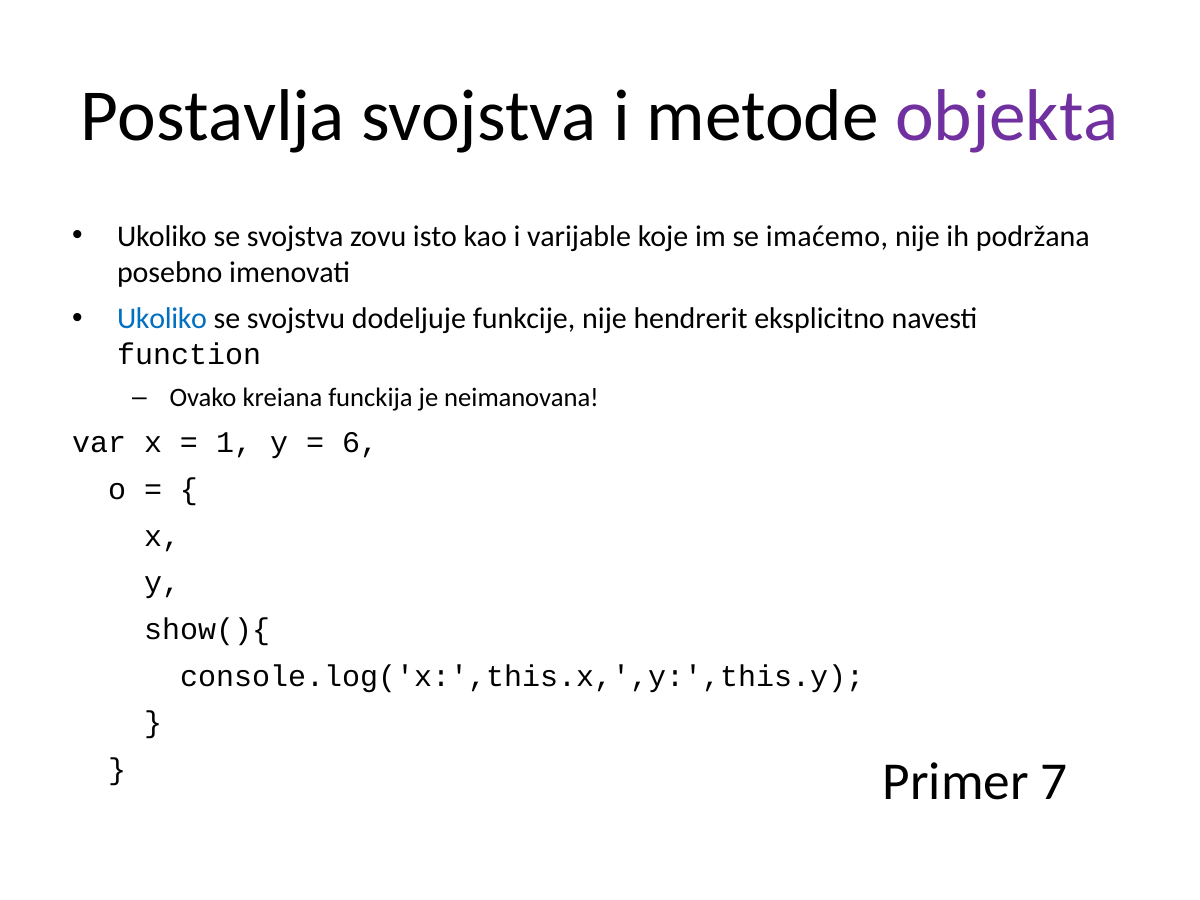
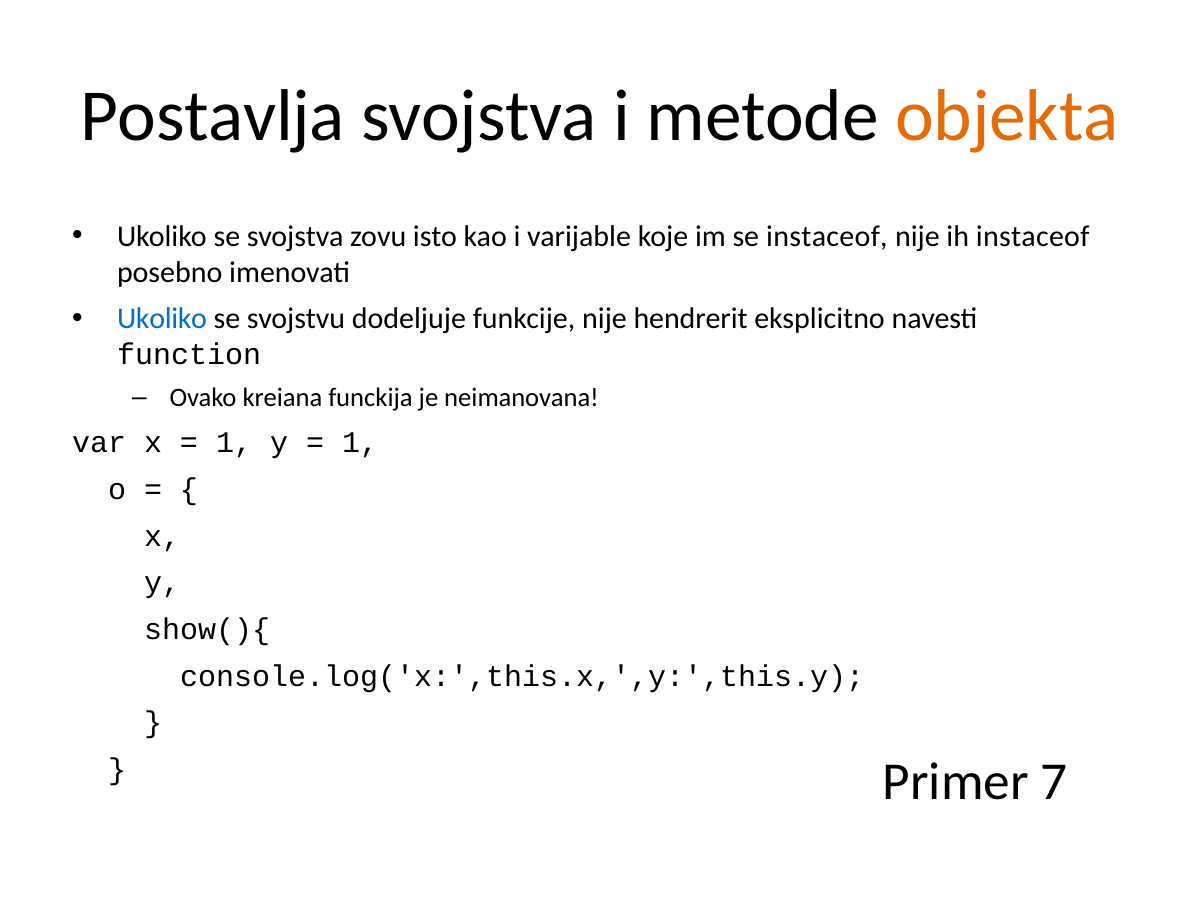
objekta colour: purple -> orange
se imaćemo: imaćemo -> instaceof
ih podržana: podržana -> instaceof
6 at (360, 443): 6 -> 1
